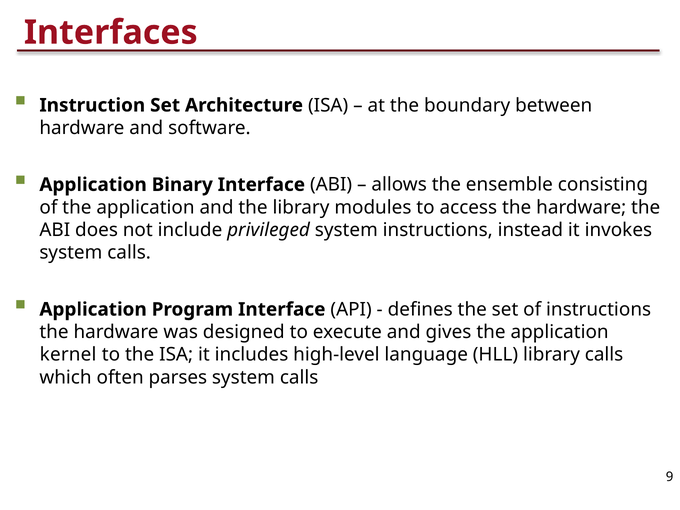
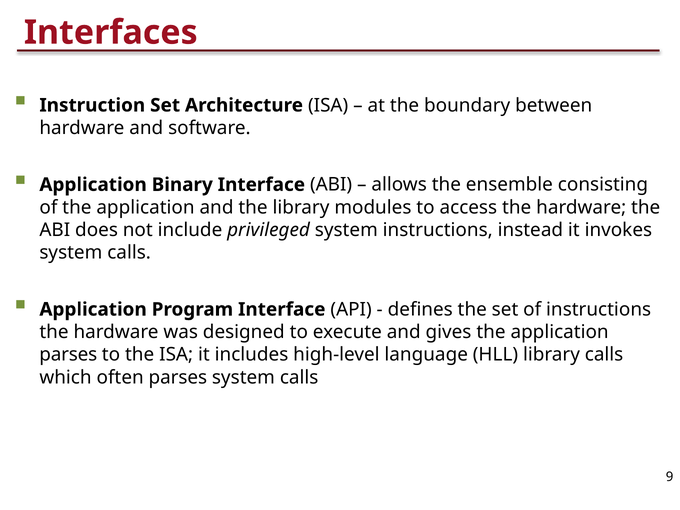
kernel at (68, 355): kernel -> parses
